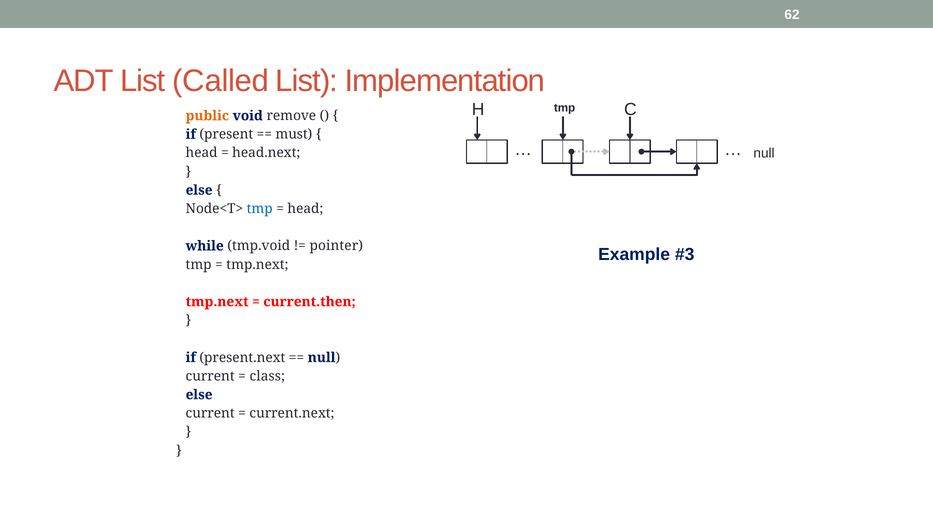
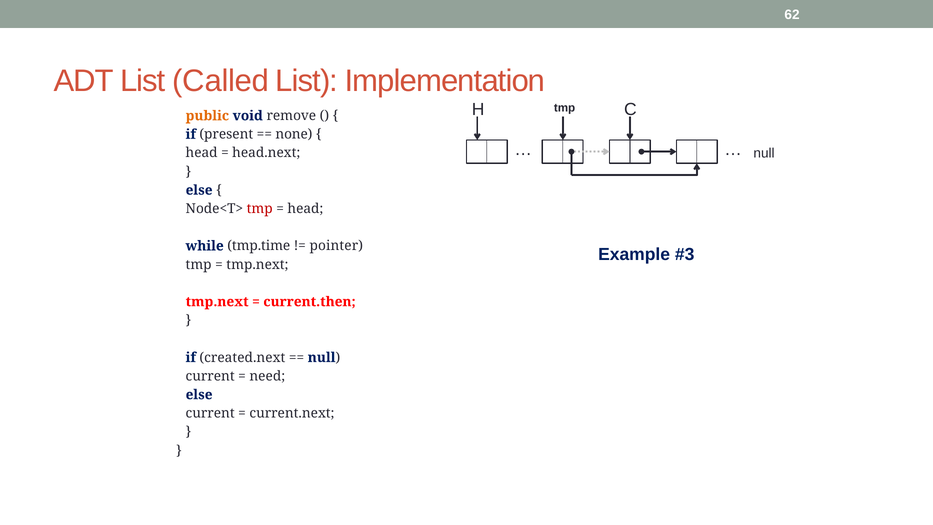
must: must -> none
tmp at (260, 209) colour: blue -> red
tmp.void: tmp.void -> tmp.time
present.next: present.next -> created.next
class: class -> need
